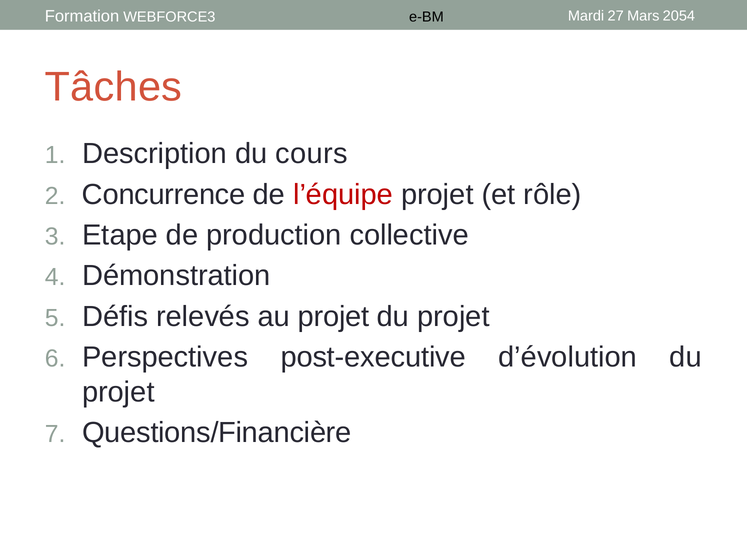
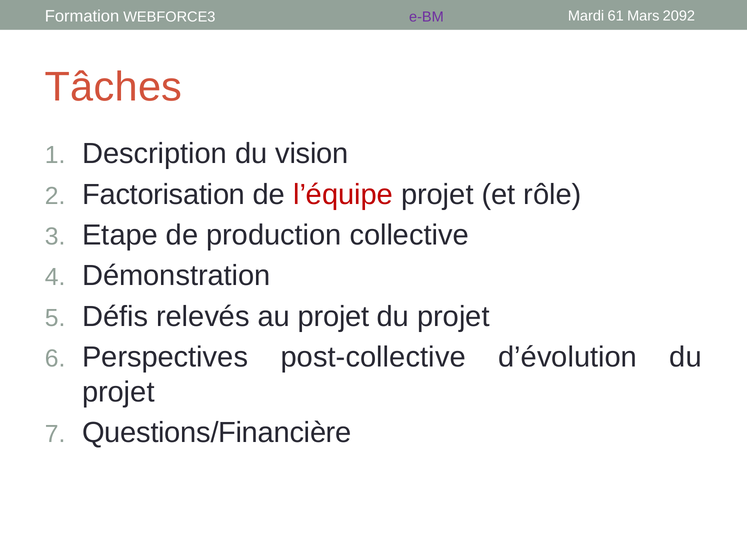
e-BM colour: black -> purple
27: 27 -> 61
2054: 2054 -> 2092
cours: cours -> vision
Concurrence: Concurrence -> Factorisation
post-executive: post-executive -> post-collective
